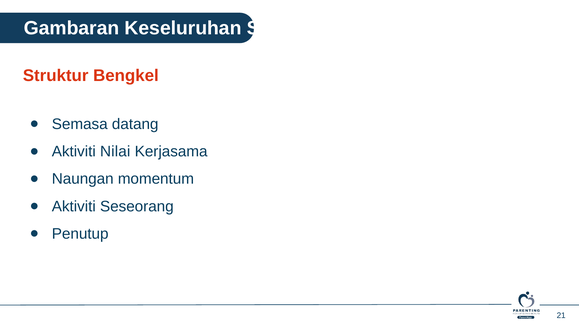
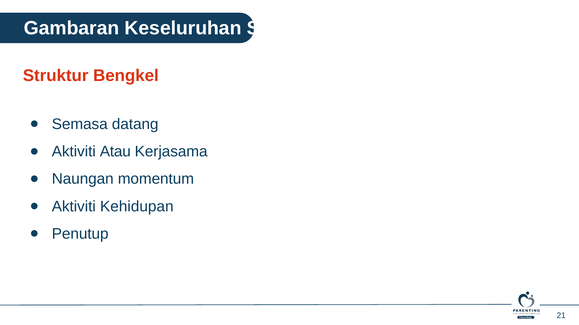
Nilai: Nilai -> Atau
Seseorang: Seseorang -> Kehidupan
